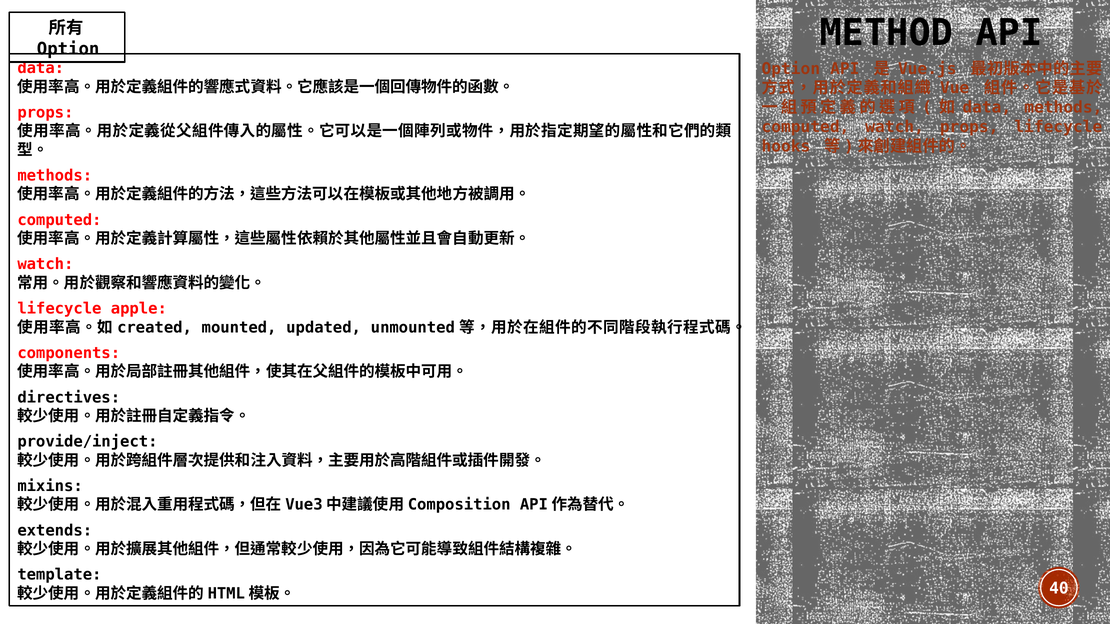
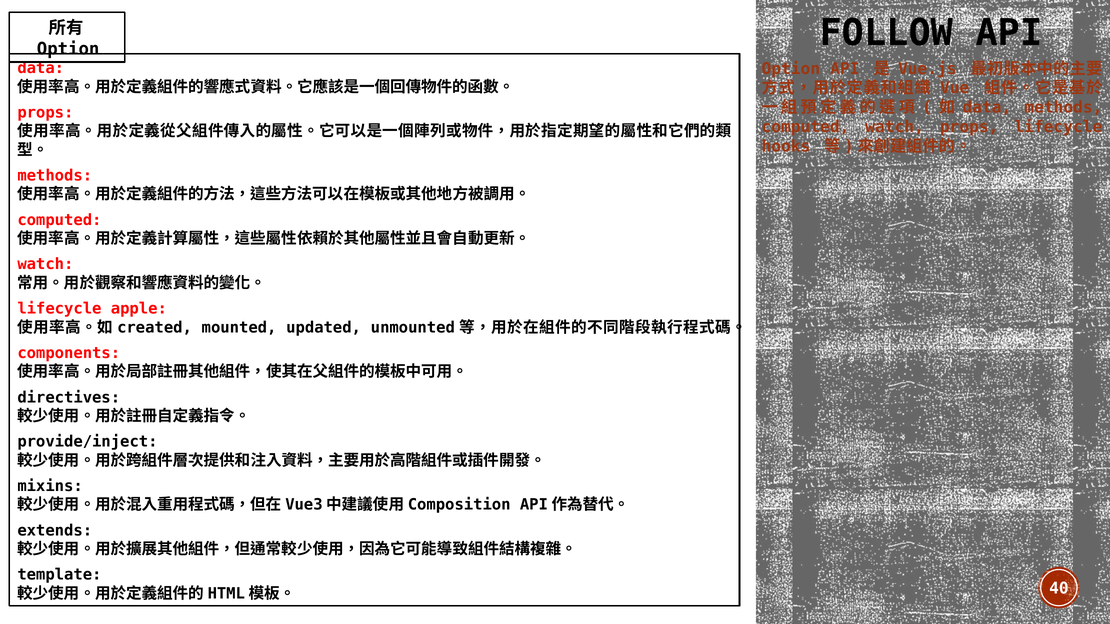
METHOD: METHOD -> FOLLOW
